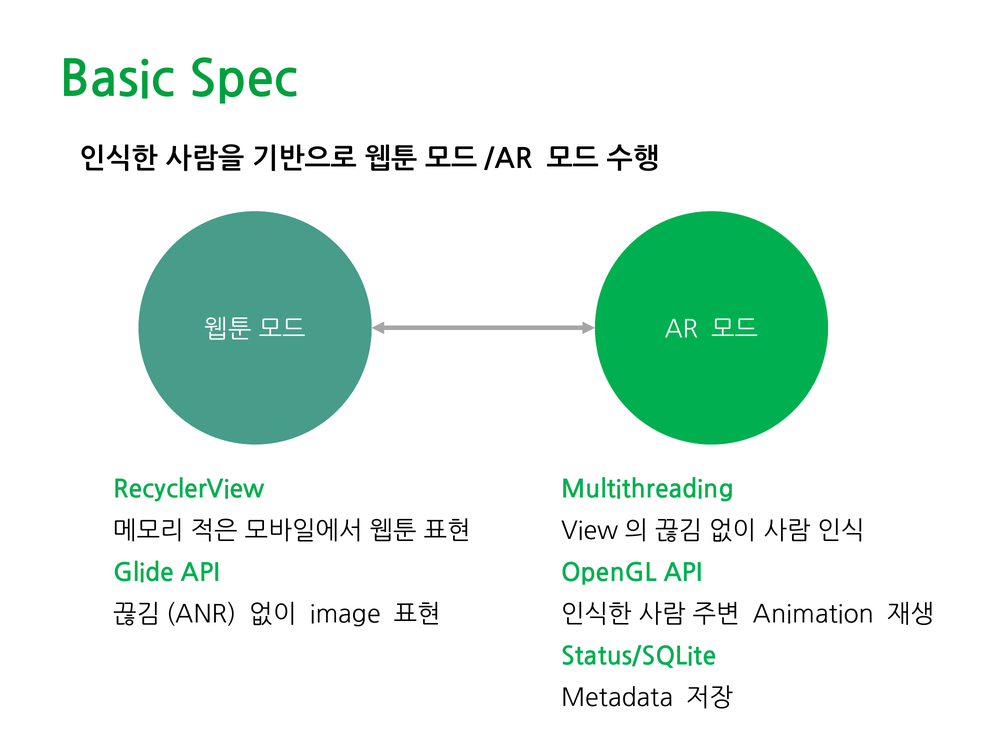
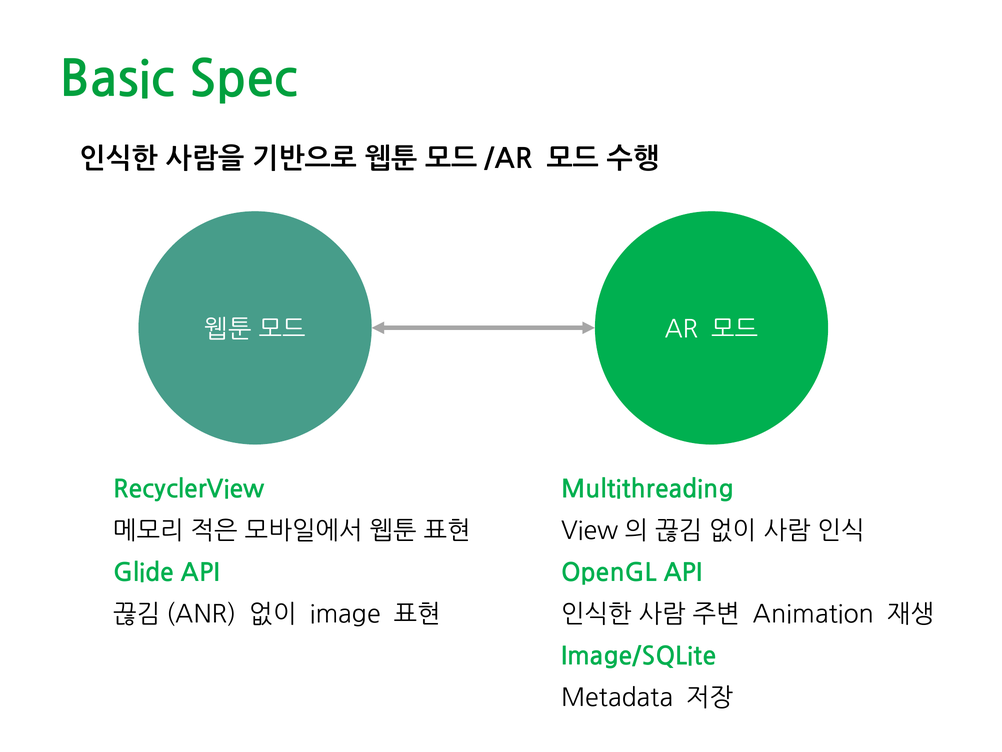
Status/SQLite: Status/SQLite -> Image/SQLite
